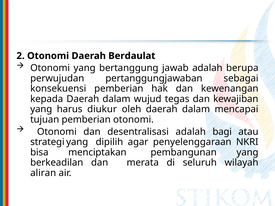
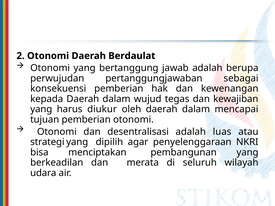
bagi: bagi -> luas
aliran: aliran -> udara
